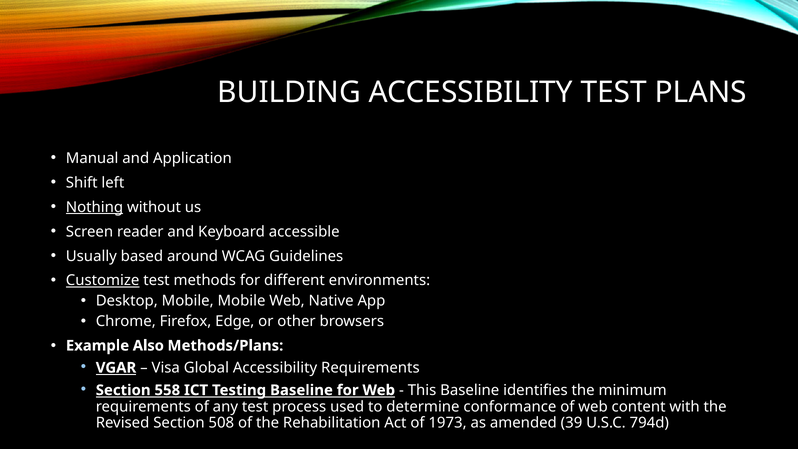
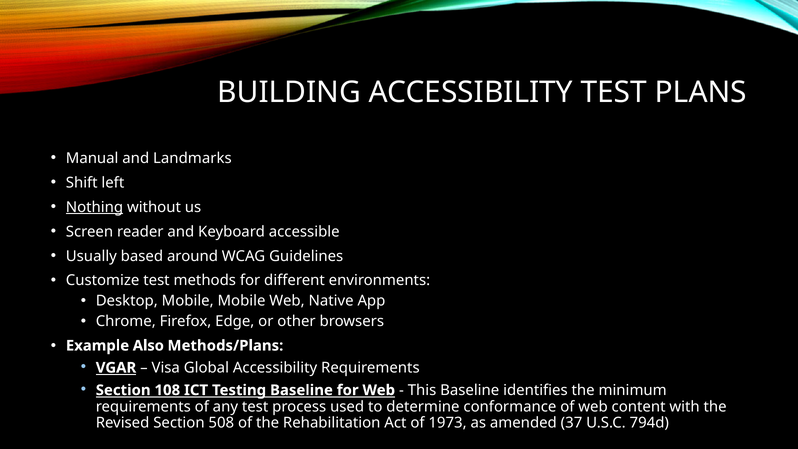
Application: Application -> Landmarks
Customize underline: present -> none
558: 558 -> 108
39: 39 -> 37
